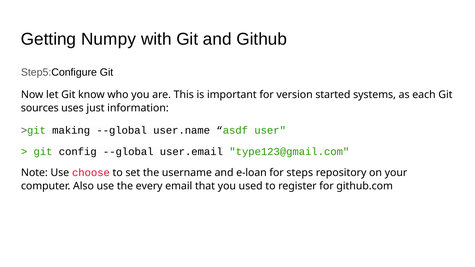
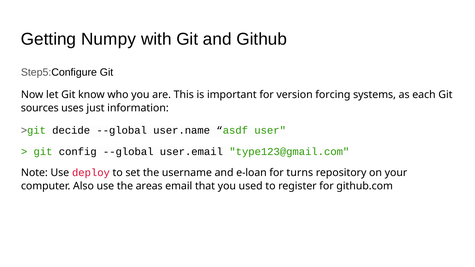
started: started -> forcing
making: making -> decide
choose: choose -> deploy
steps: steps -> turns
every: every -> areas
